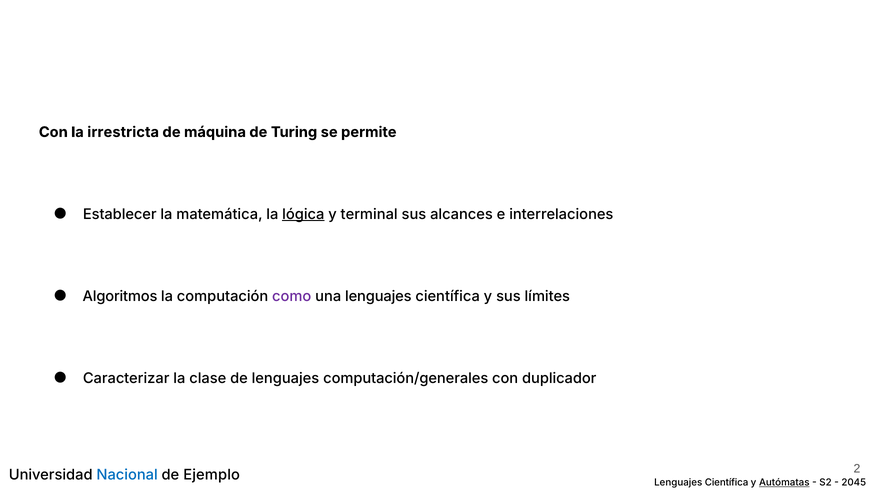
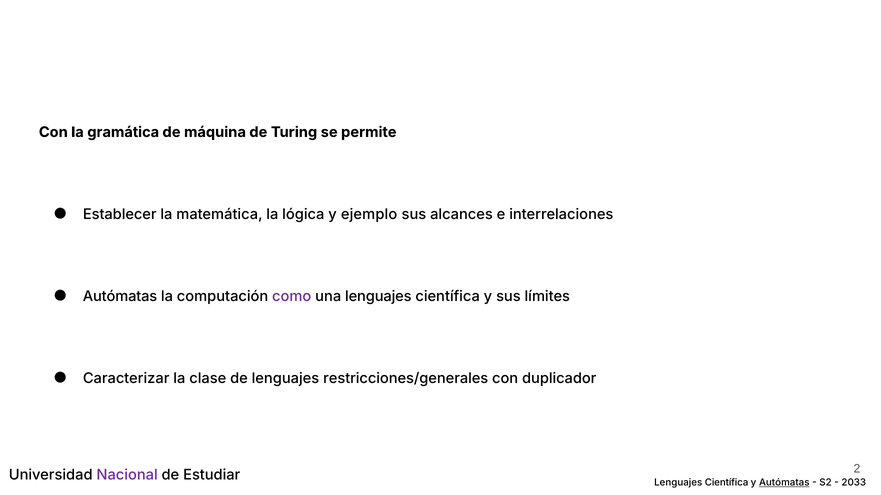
irrestricta: irrestricta -> gramática
lógica underline: present -> none
terminal: terminal -> ejemplo
Algoritmos at (120, 297): Algoritmos -> Autómatas
computación/generales: computación/generales -> restricciones/generales
Nacional colour: blue -> purple
Ejemplo: Ejemplo -> Estudiar
2045: 2045 -> 2033
